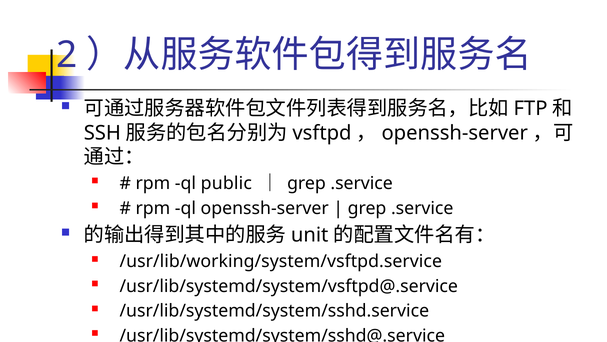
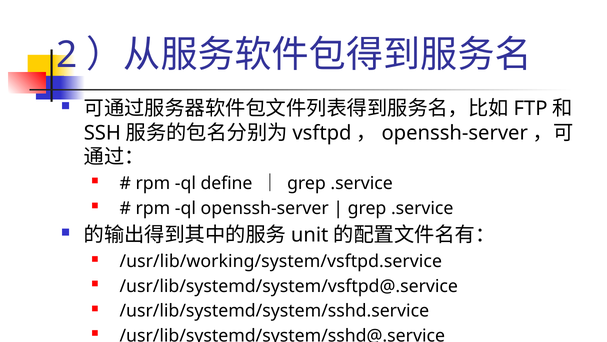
public: public -> define
